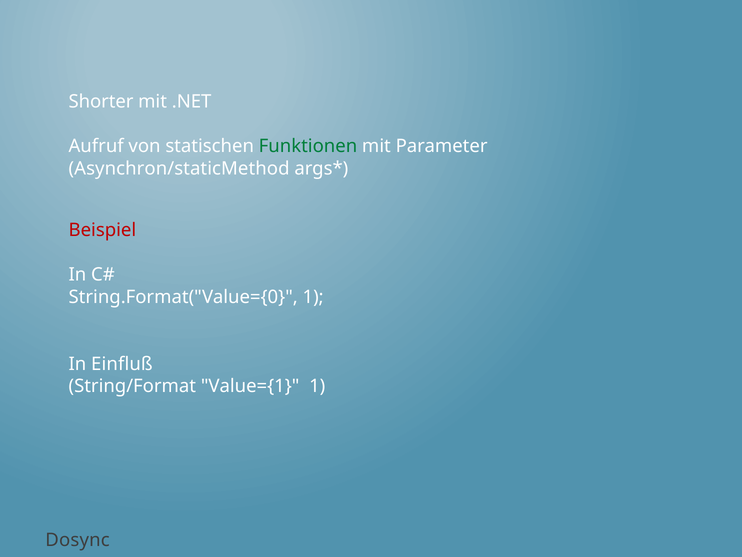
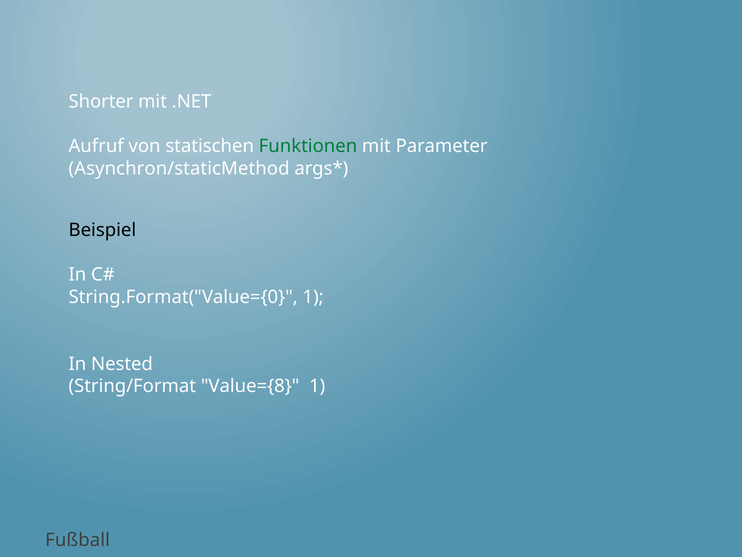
Beispiel colour: red -> black
Einfluß: Einfluß -> Nested
Value={1: Value={1 -> Value={8
Dosync: Dosync -> Fußball
